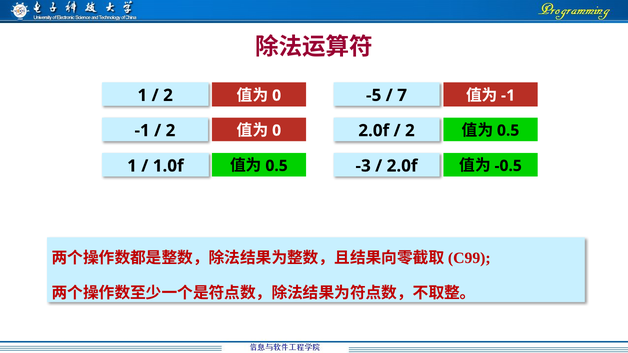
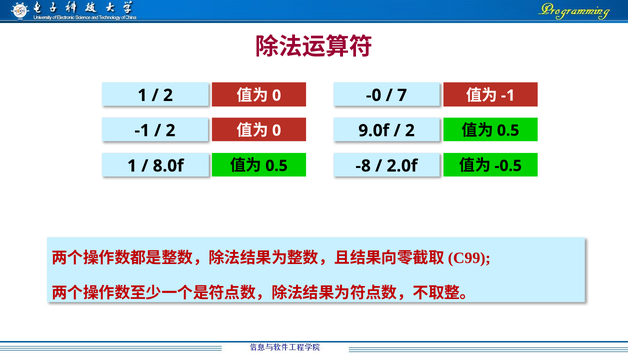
-5: -5 -> -0
2.0f at (374, 131): 2.0f -> 9.0f
1.0f: 1.0f -> 8.0f
-3: -3 -> -8
